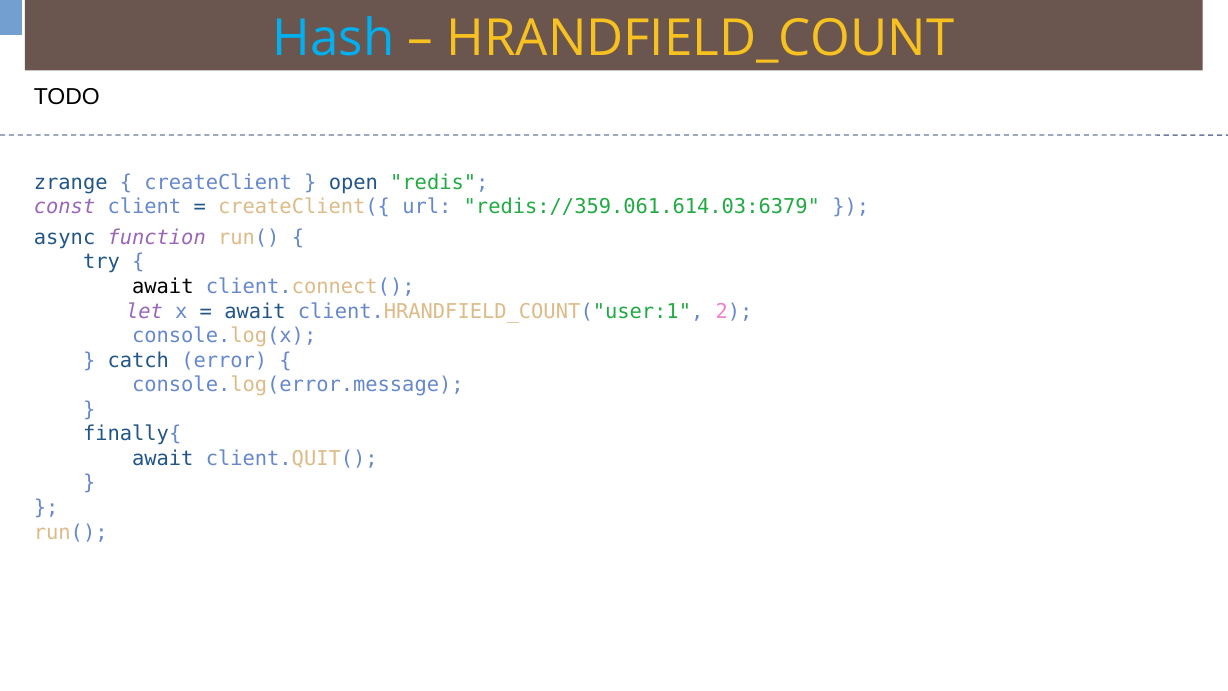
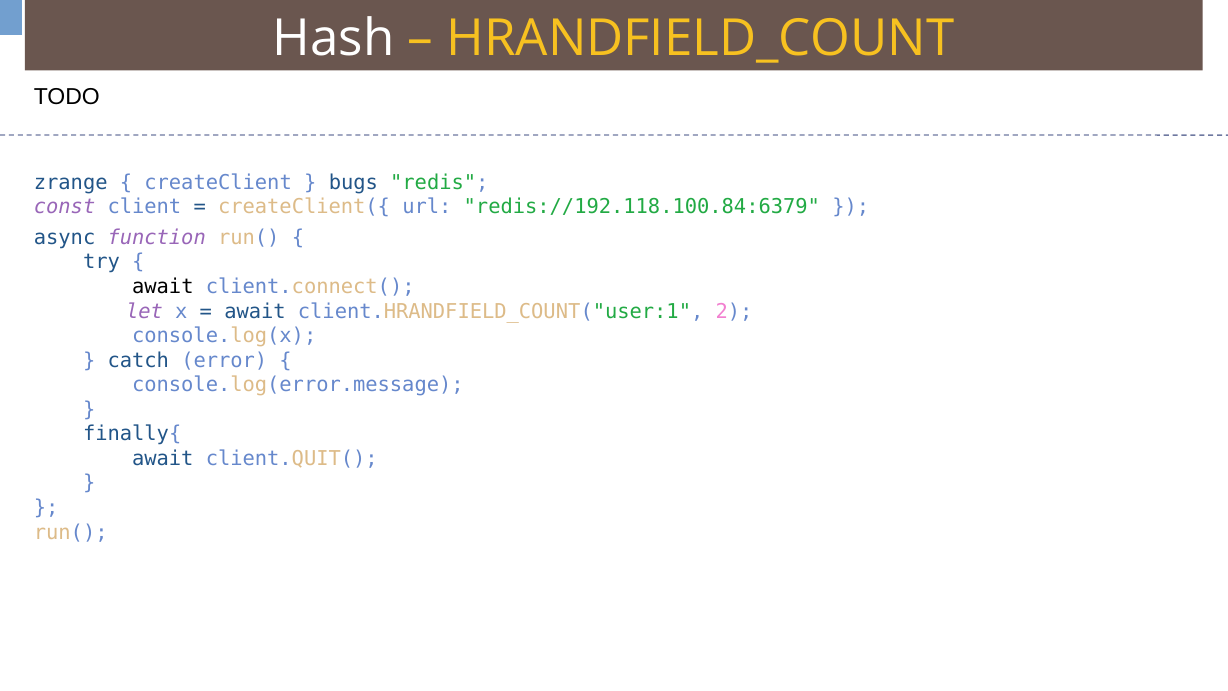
Hash colour: light blue -> white
open: open -> bugs
redis://359.061.614.03:6379: redis://359.061.614.03:6379 -> redis://192.118.100.84:6379
